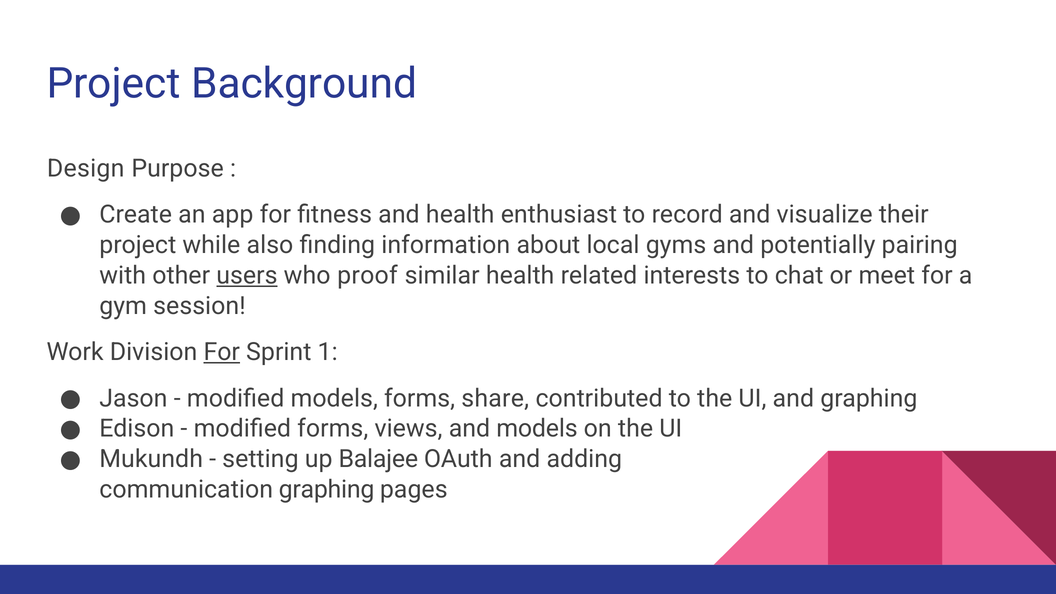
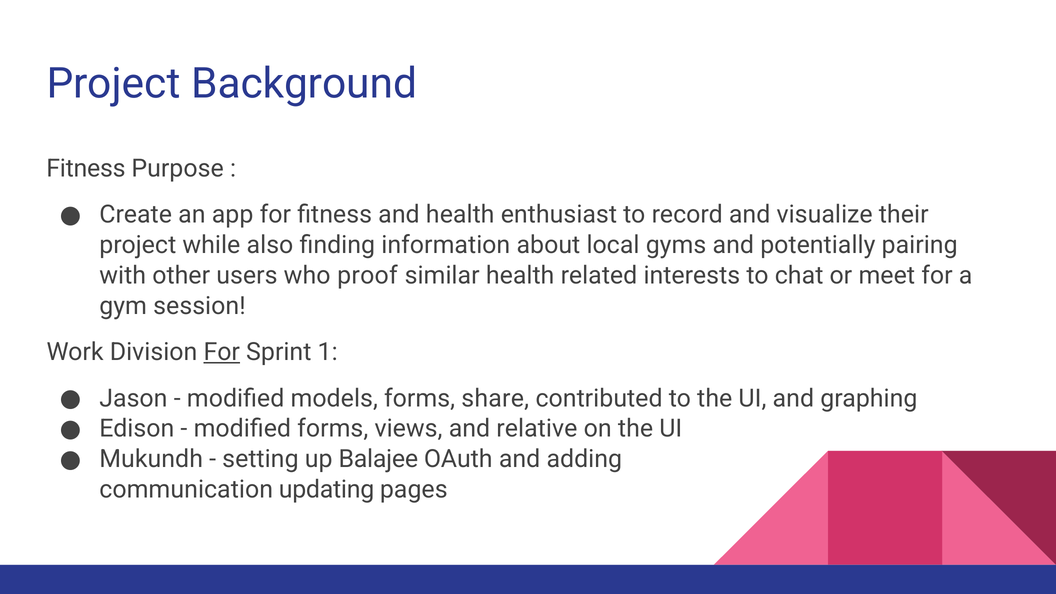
Design at (86, 169): Design -> Fitness
users underline: present -> none
and models: models -> relative
communication graphing: graphing -> updating
